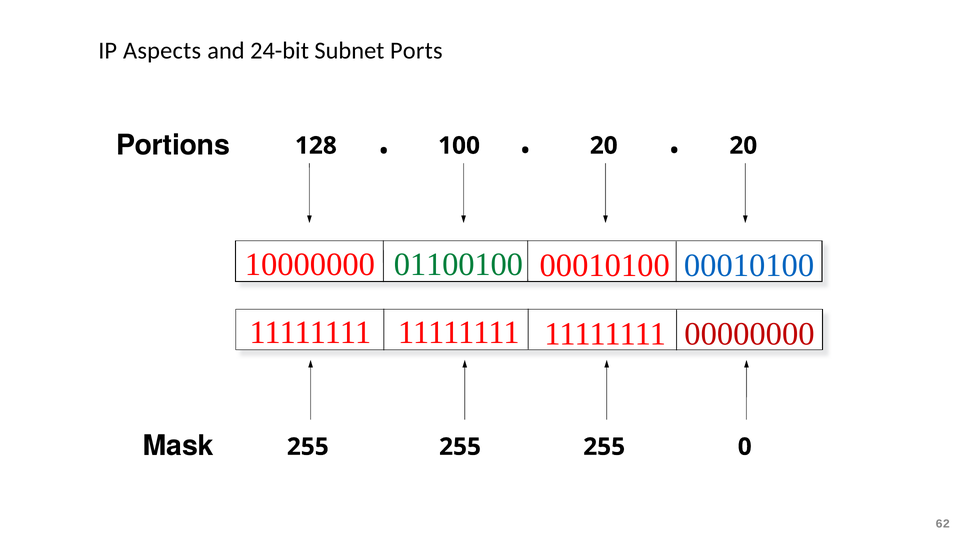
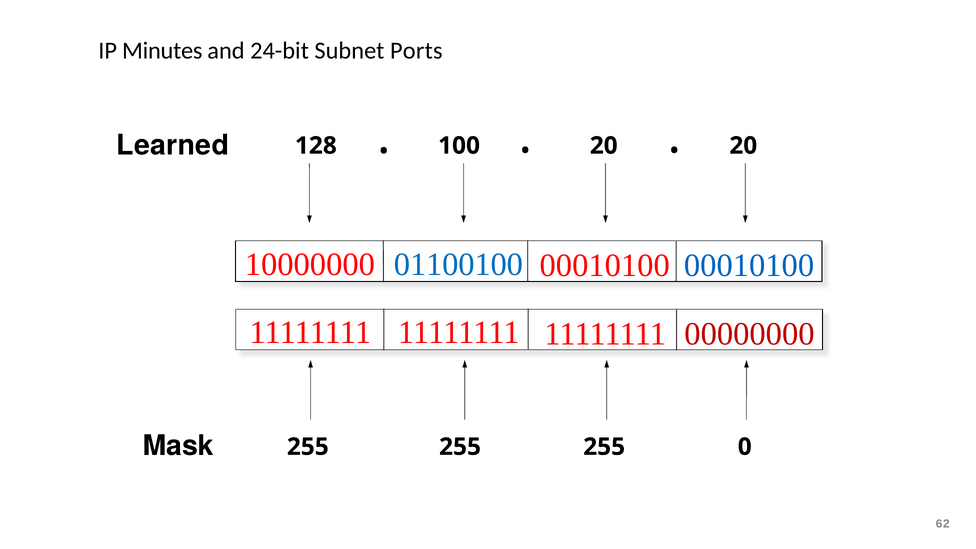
Aspects: Aspects -> Minutes
Portions: Portions -> Learned
01100100 colour: green -> blue
